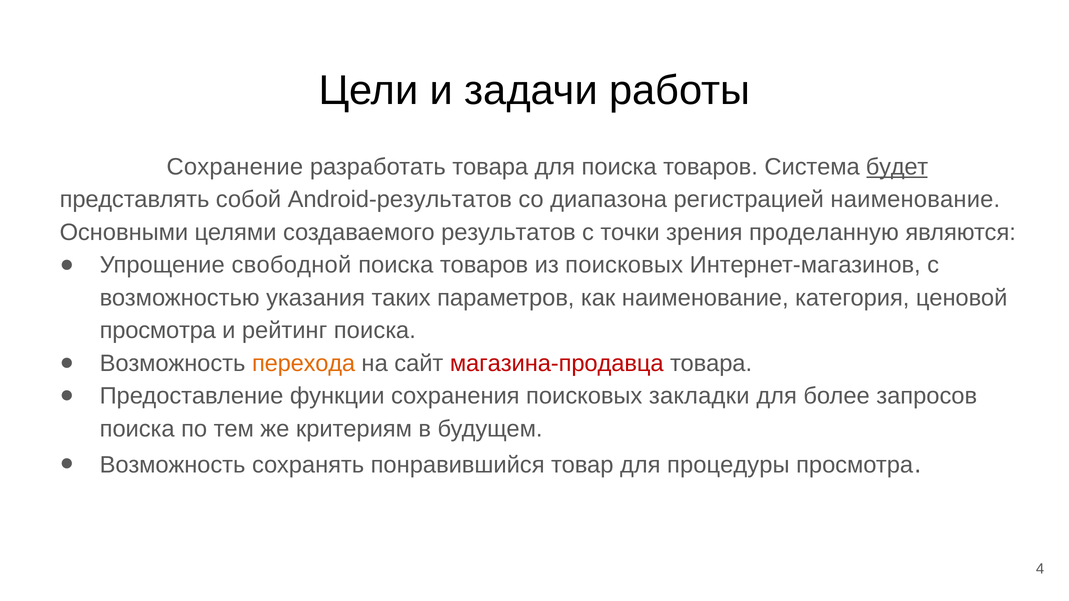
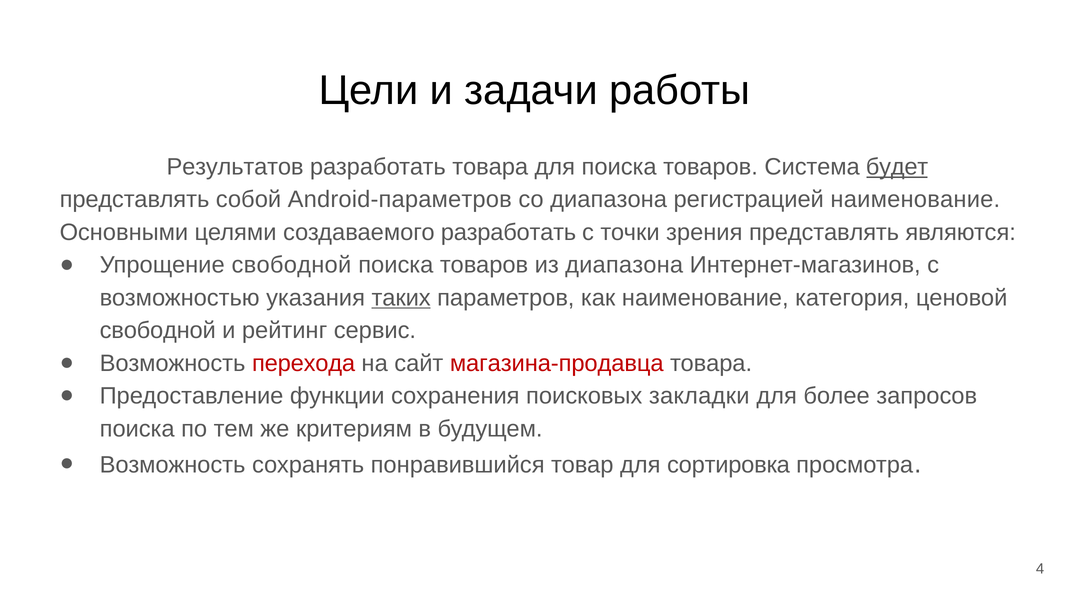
Сохранение: Сохранение -> Результатов
Android-результатов: Android-результатов -> Android-параметров
создаваемого результатов: результатов -> разработать
зрения проделанную: проделанную -> представлять
из поисковых: поисковых -> диапазона
таких underline: none -> present
просмотра at (158, 331): просмотра -> свободной
рейтинг поиска: поиска -> сервис
перехода colour: orange -> red
процедуры: процедуры -> сортировка
